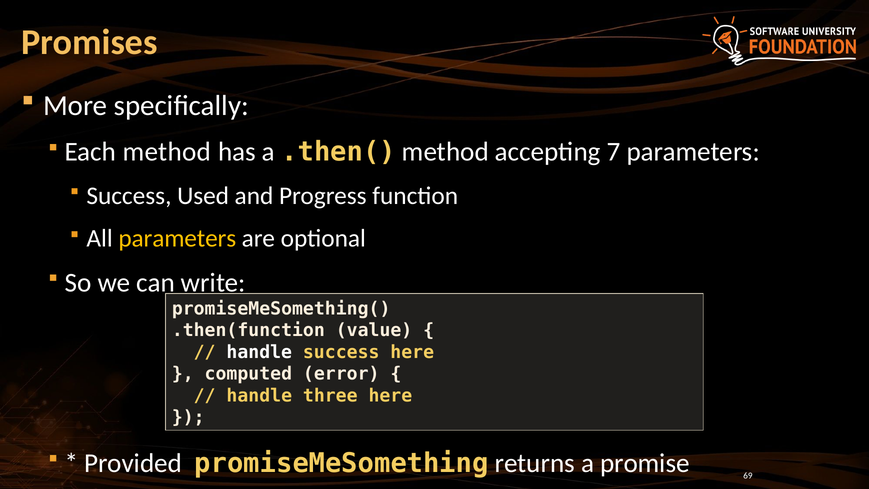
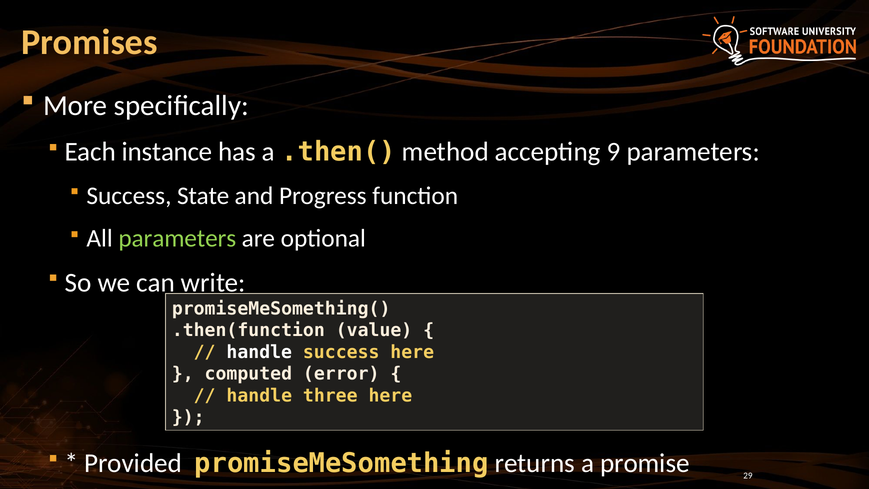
Each method: method -> instance
7: 7 -> 9
Used: Used -> State
parameters at (177, 238) colour: yellow -> light green
69: 69 -> 29
